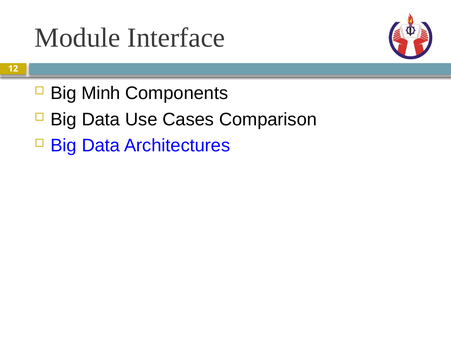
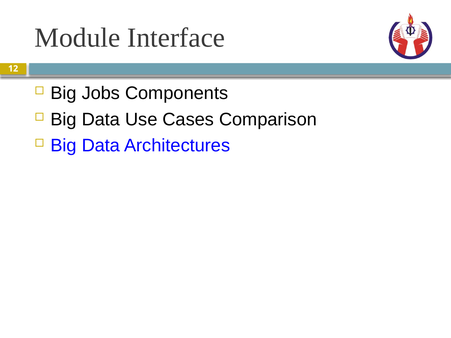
Minh: Minh -> Jobs
